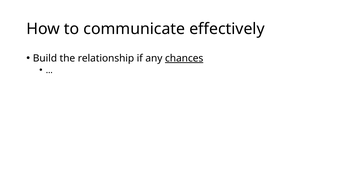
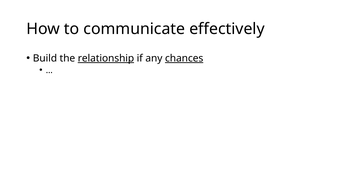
relationship underline: none -> present
